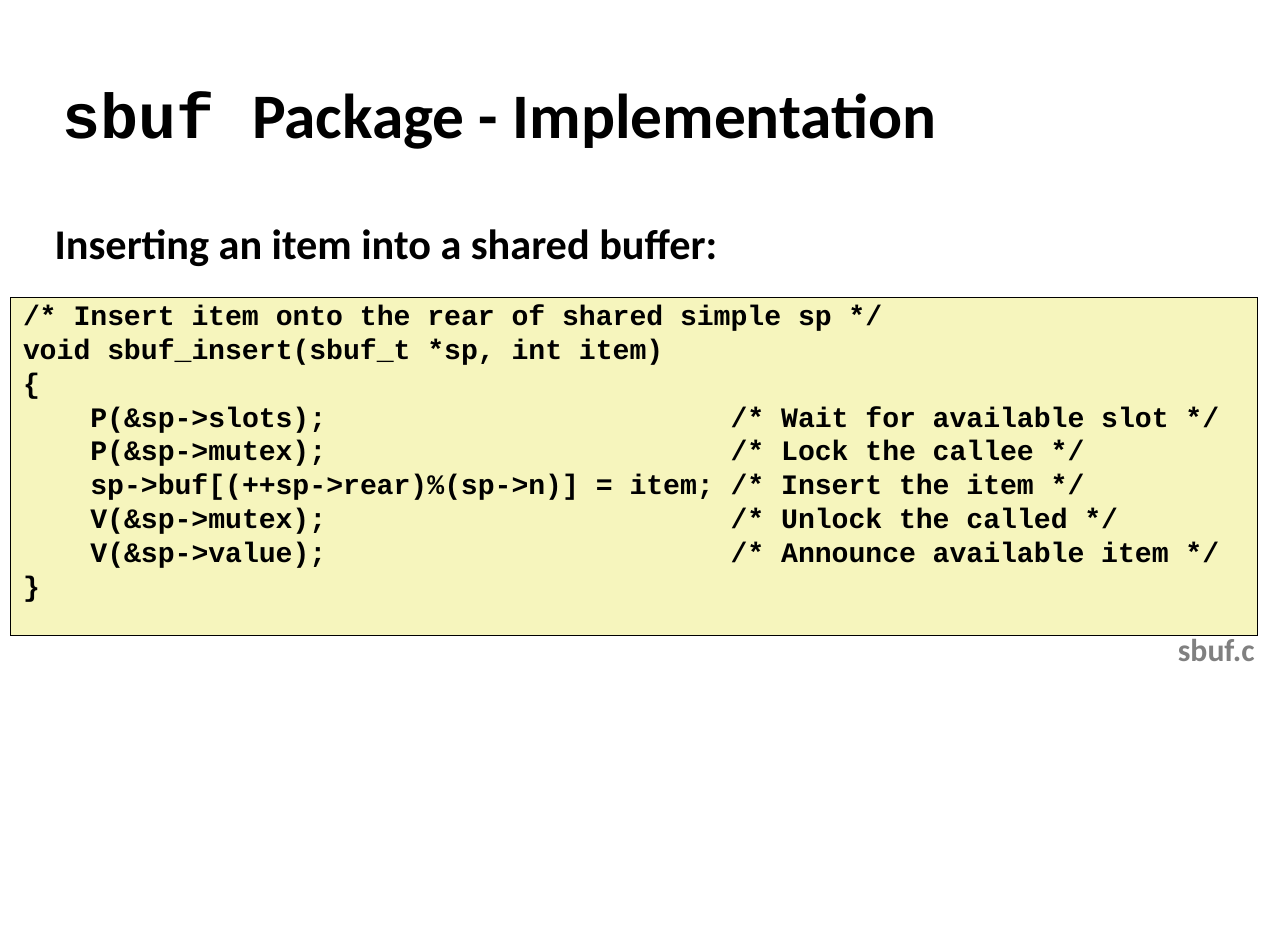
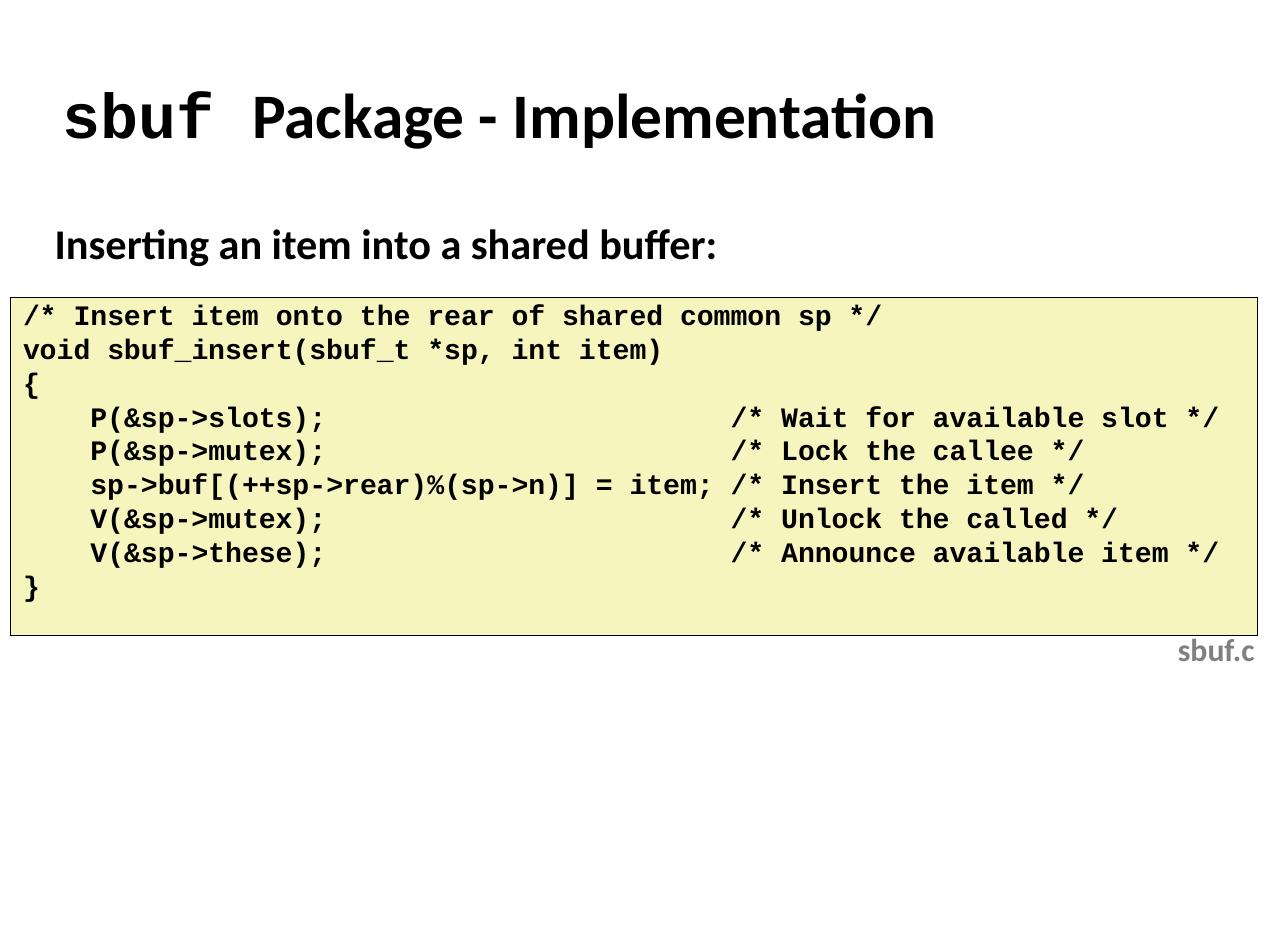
simple: simple -> common
V(&sp->value: V(&sp->value -> V(&sp->these
